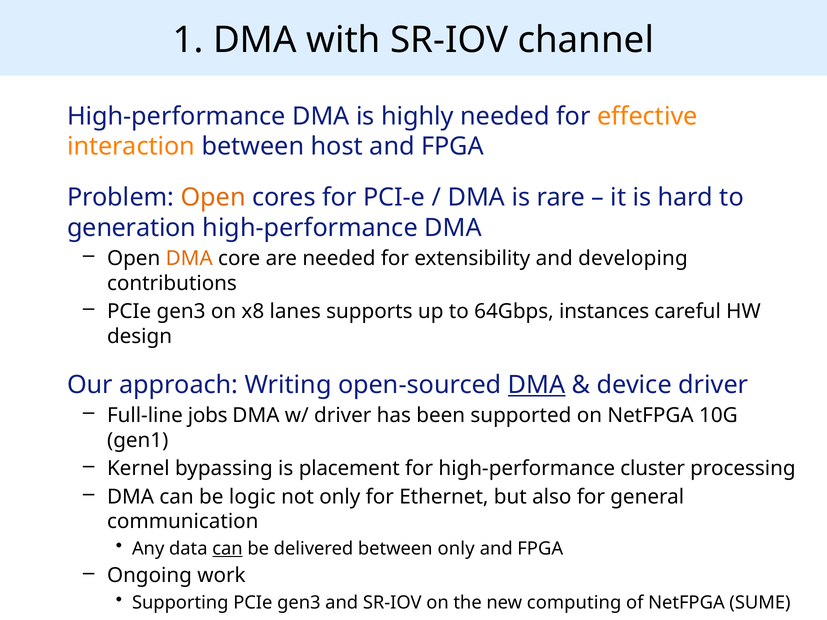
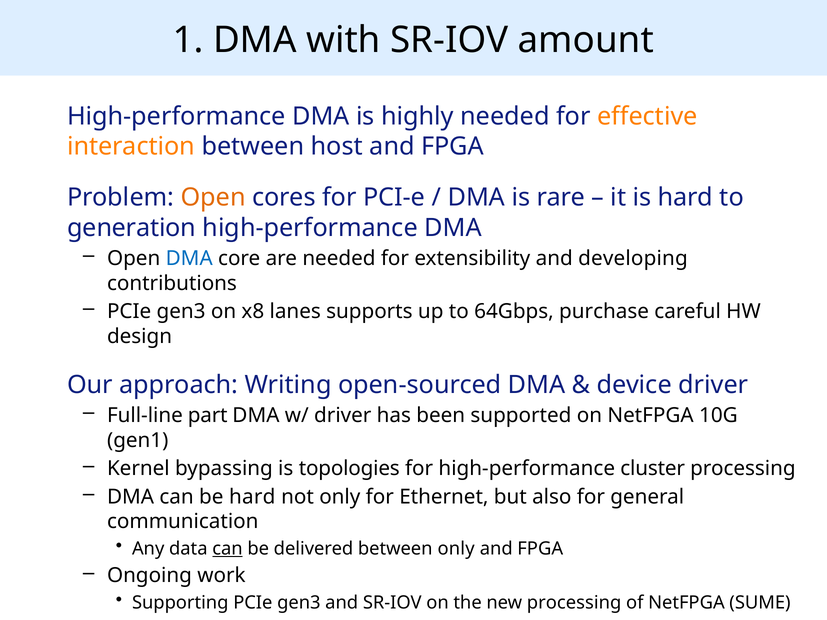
channel: channel -> amount
DMA at (189, 259) colour: orange -> blue
instances: instances -> purchase
DMA at (537, 385) underline: present -> none
jobs: jobs -> part
placement: placement -> topologies
be logic: logic -> hard
new computing: computing -> processing
